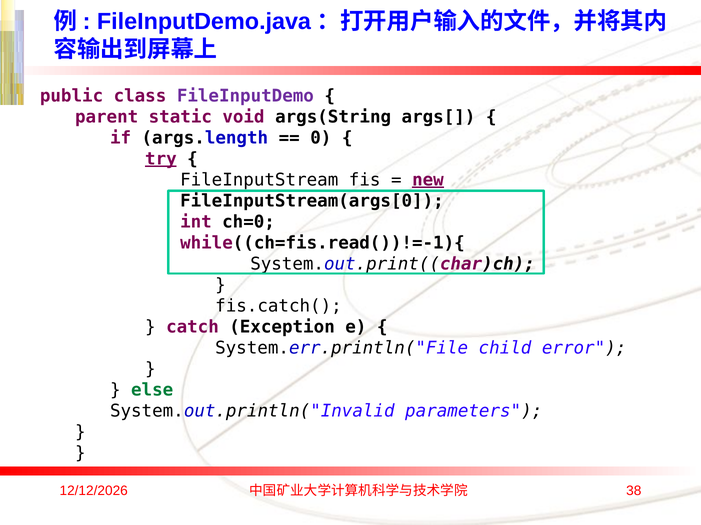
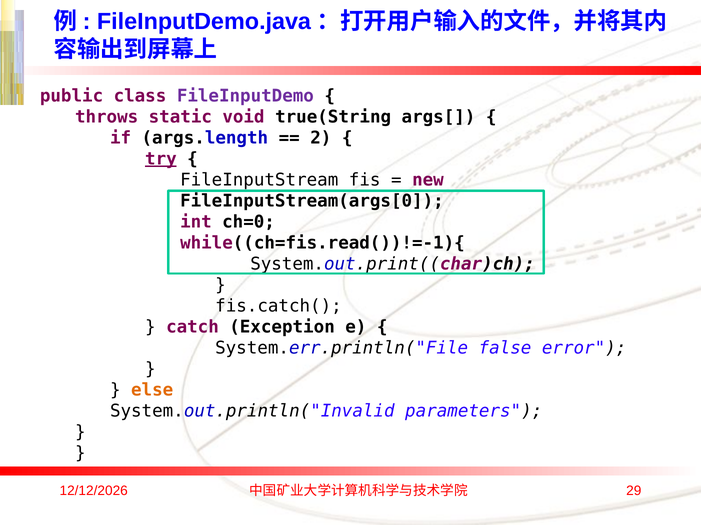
parent: parent -> throws
args(String: args(String -> true(String
0: 0 -> 2
new underline: present -> none
child: child -> false
else colour: green -> orange
38: 38 -> 29
